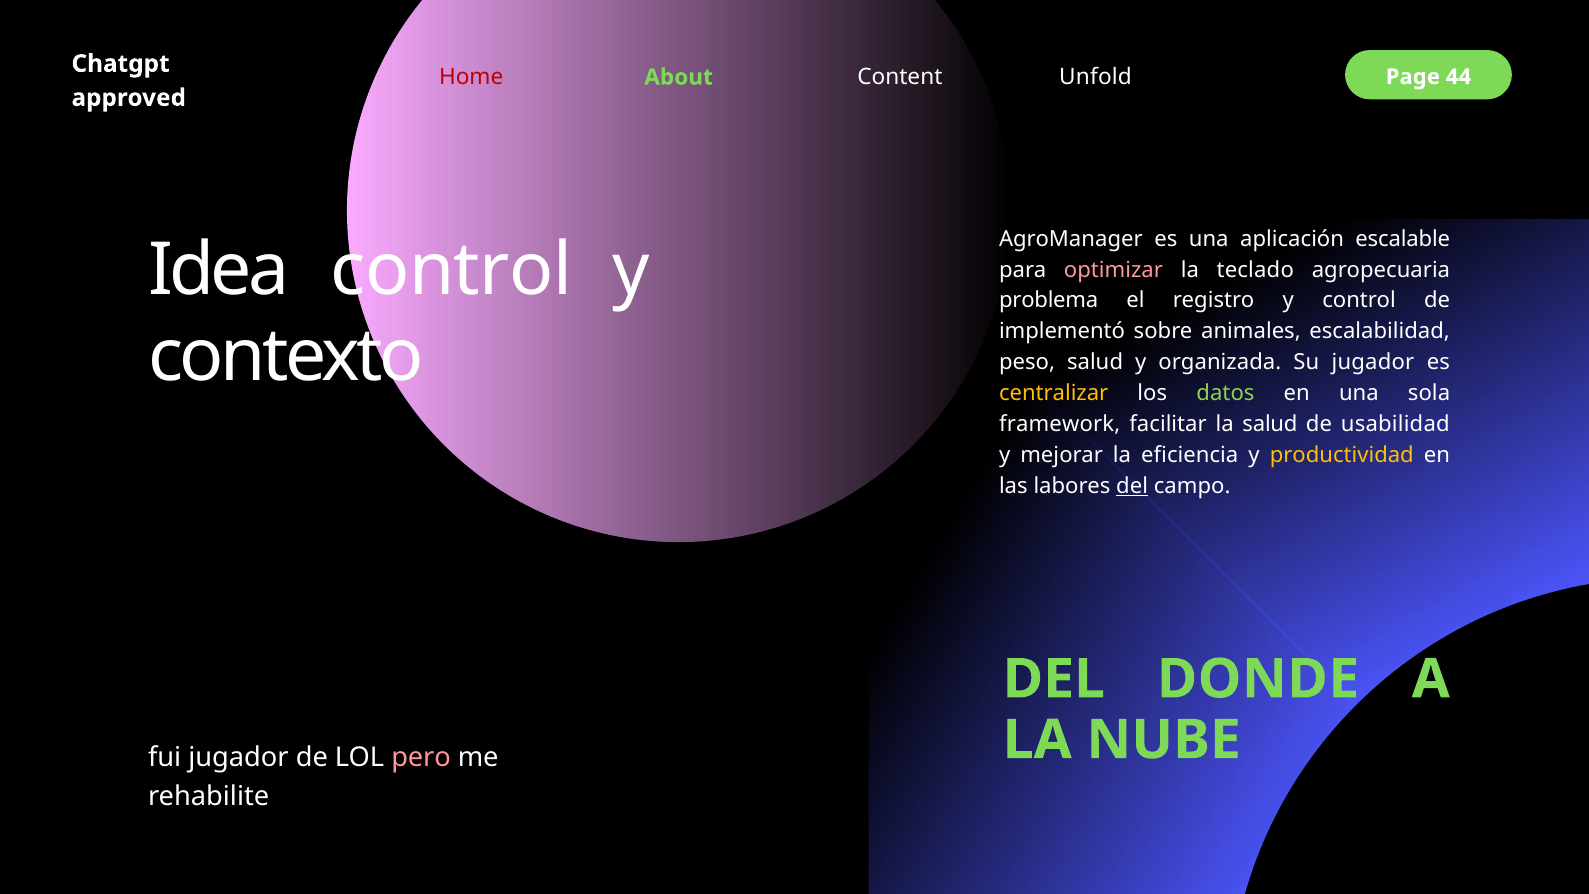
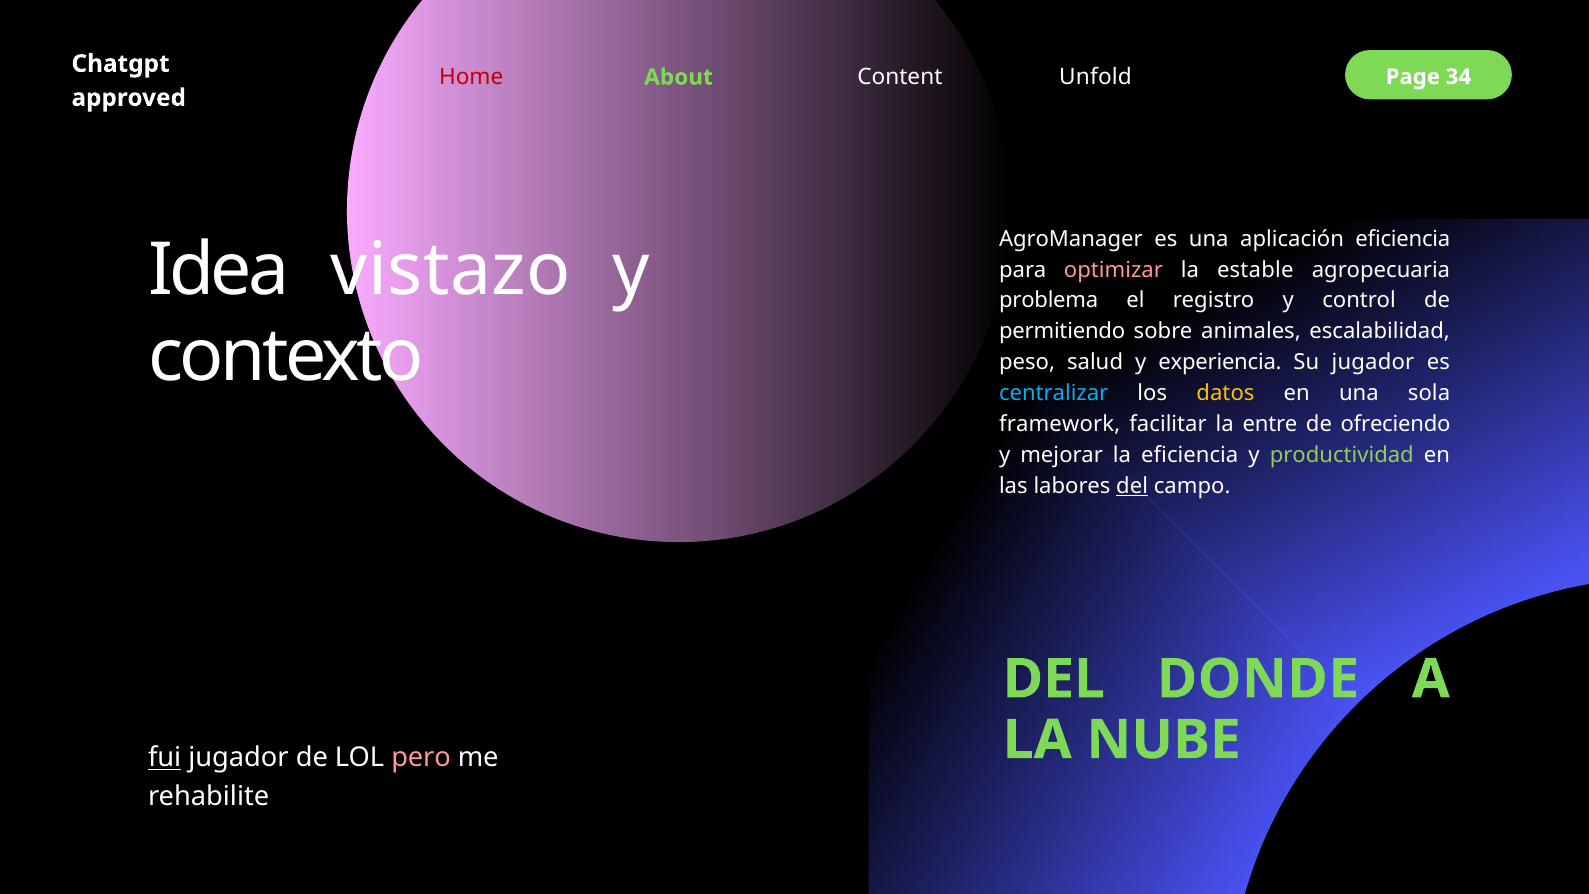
44: 44 -> 34
aplicación escalable: escalable -> eficiencia
Idea control: control -> vistazo
teclado: teclado -> estable
implementó: implementó -> permitiendo
organizada: organizada -> experiencia
centralizar colour: yellow -> light blue
datos colour: light green -> yellow
la salud: salud -> entre
usabilidad: usabilidad -> ofreciendo
productividad colour: yellow -> light green
fui underline: none -> present
